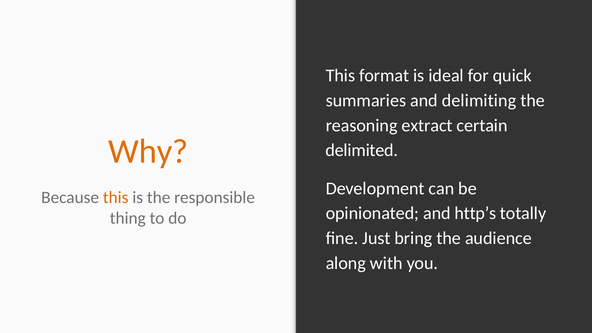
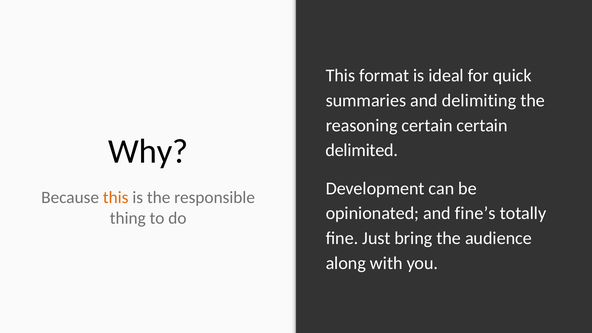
reasoning extract: extract -> certain
Why colour: orange -> black
http’s: http’s -> fine’s
